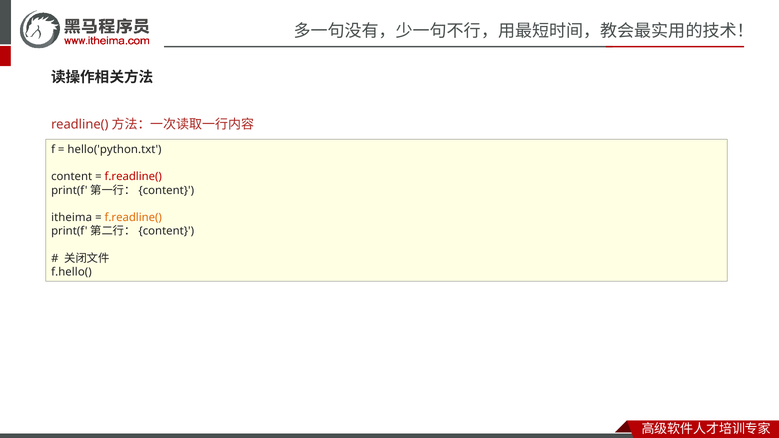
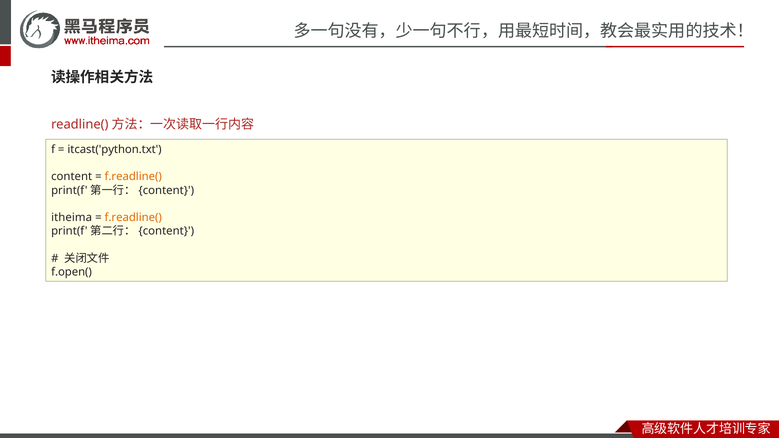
hello('python.txt: hello('python.txt -> itcast('python.txt
f.readline( at (133, 177) colour: red -> orange
f.hello(: f.hello( -> f.open(
